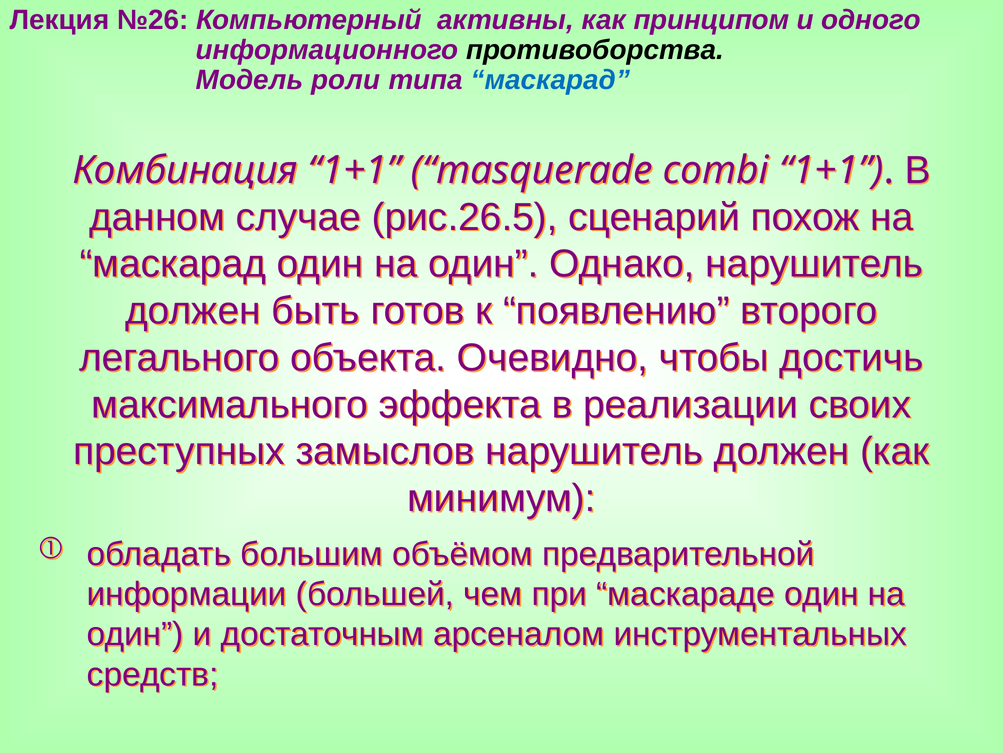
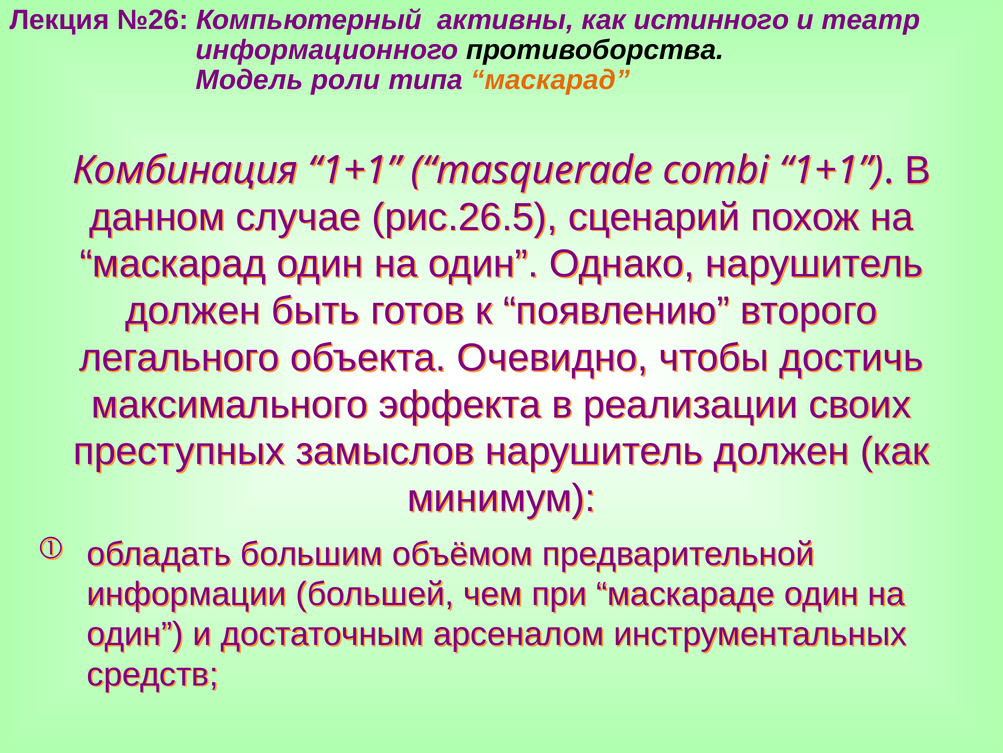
принципом: принципом -> истинного
одного: одного -> театр
маскарад at (550, 80) colour: blue -> orange
